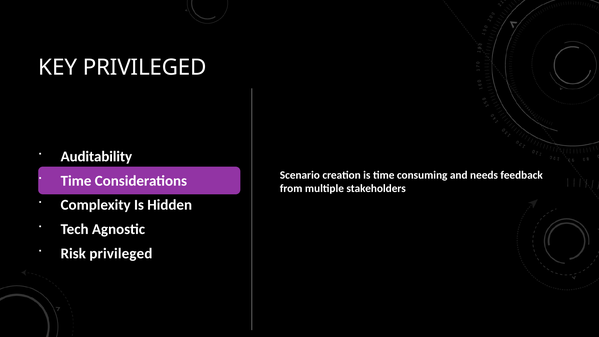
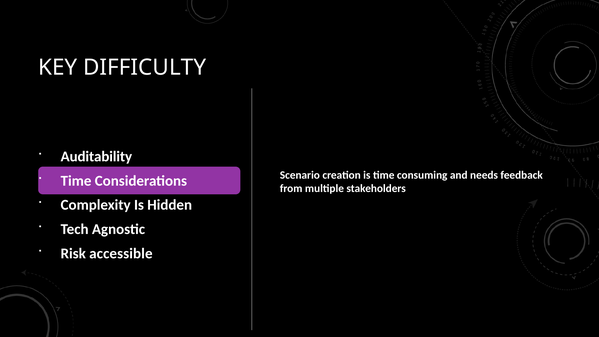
KEY PRIVILEGED: PRIVILEGED -> DIFFICULTY
Risk privileged: privileged -> accessible
